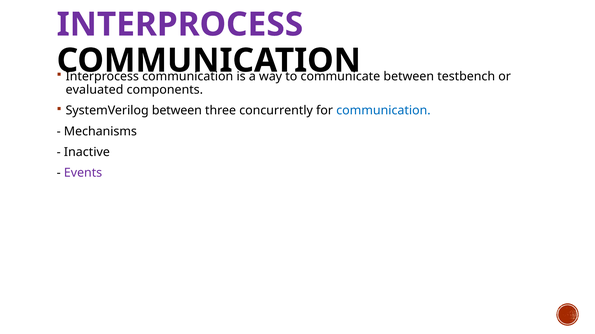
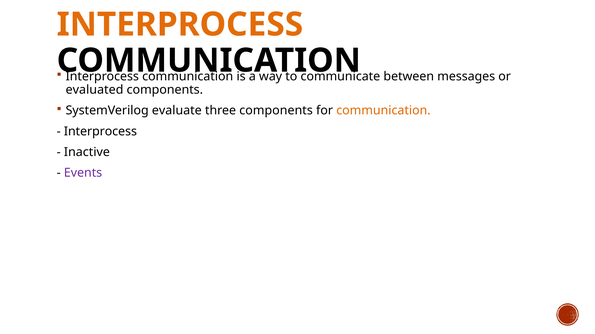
INTERPROCESS at (180, 25) colour: purple -> orange
testbench: testbench -> messages
SystemVerilog between: between -> evaluate
three concurrently: concurrently -> components
communication at (383, 111) colour: blue -> orange
Mechanisms at (100, 132): Mechanisms -> Interprocess
